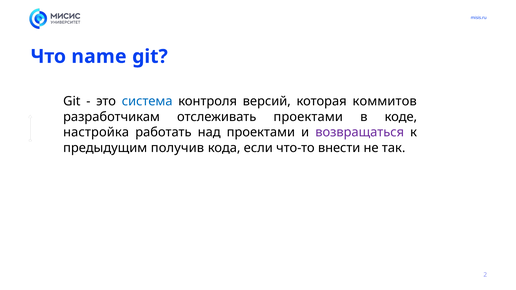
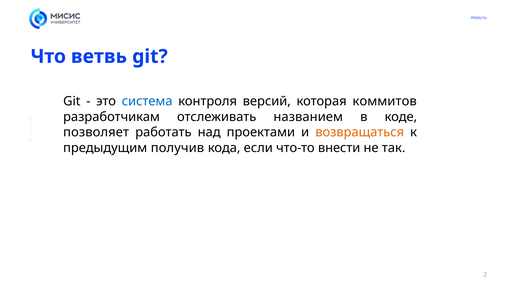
name: name -> ветвь
отслеживать проектами: проектами -> названием
настройка: настройка -> позволяет
возвращаться colour: purple -> orange
